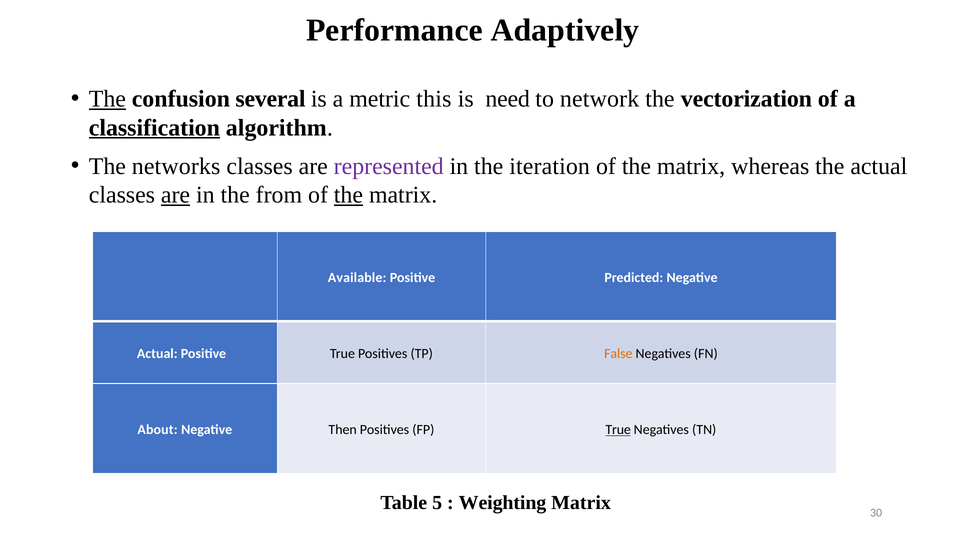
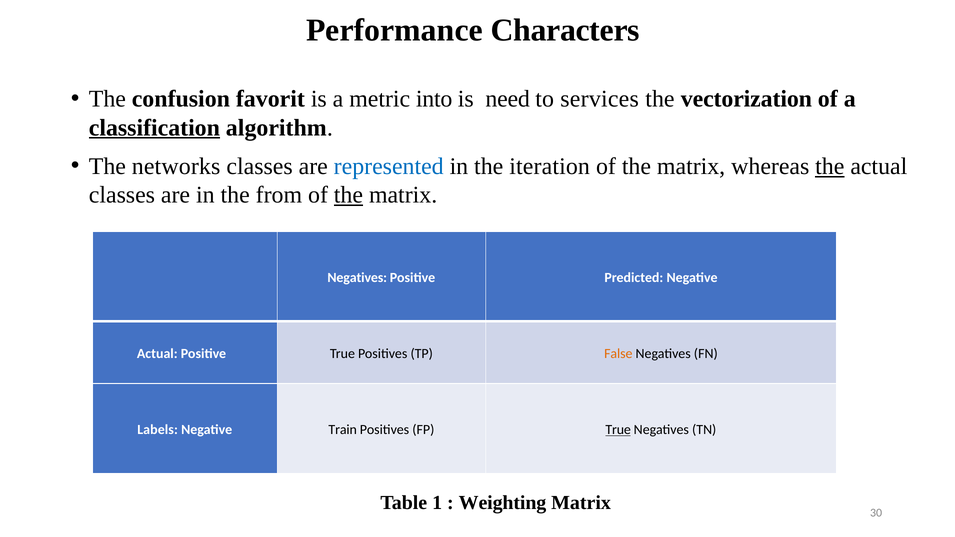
Adaptively: Adaptively -> Characters
The at (107, 99) underline: present -> none
several: several -> favorit
this: this -> into
network: network -> services
represented colour: purple -> blue
the at (830, 166) underline: none -> present
are at (176, 195) underline: present -> none
Available at (357, 278): Available -> Negatives
About: About -> Labels
Then: Then -> Train
5: 5 -> 1
